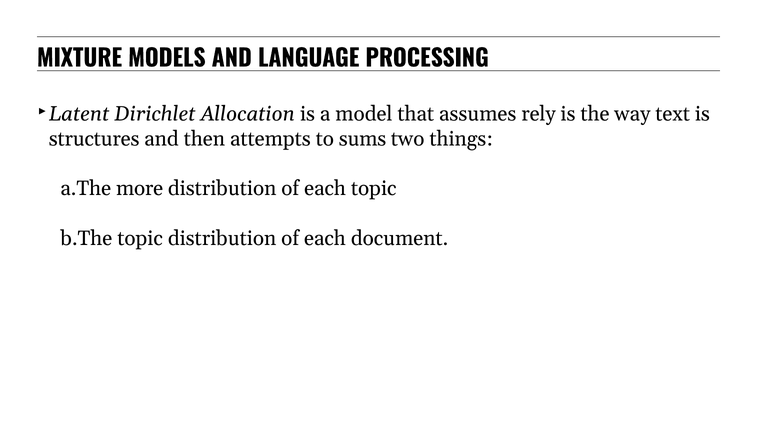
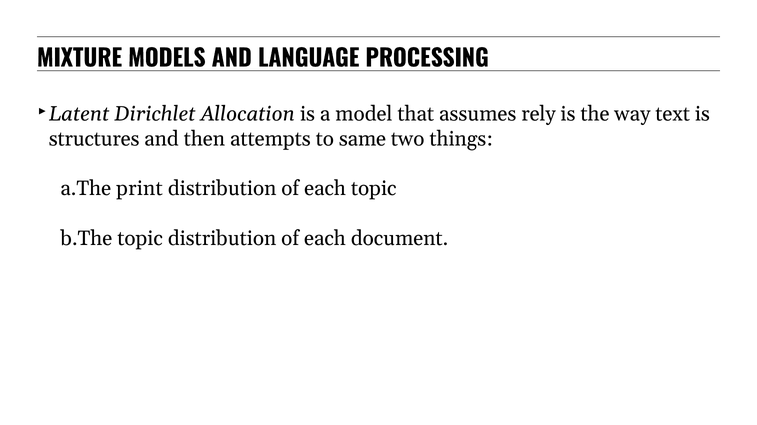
sums: sums -> same
more: more -> print
